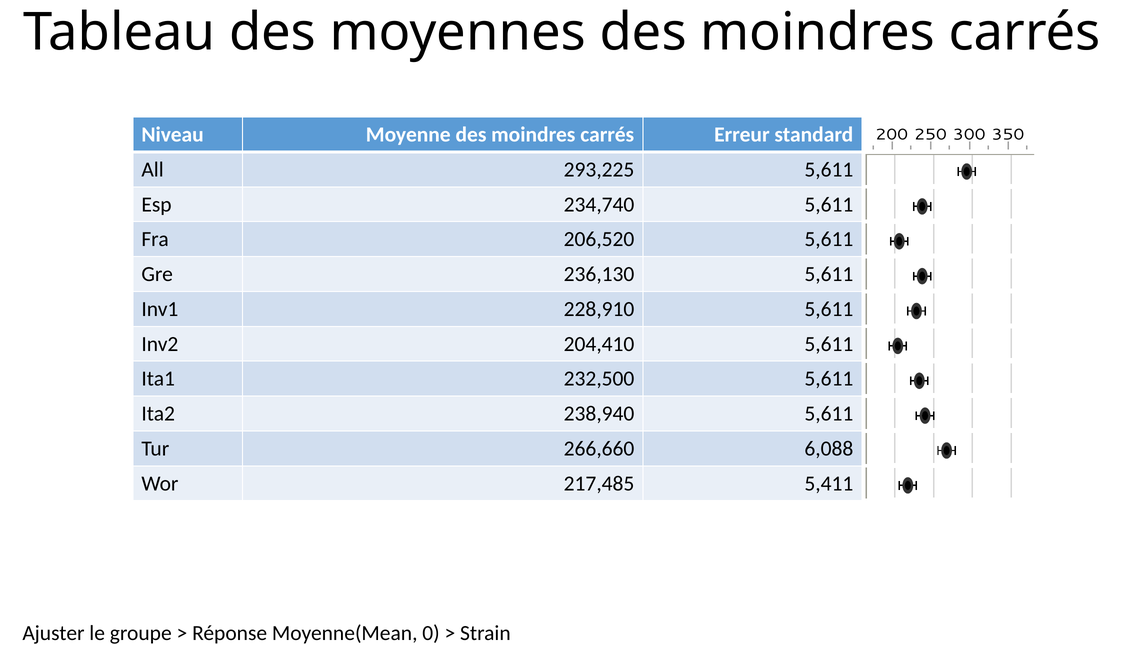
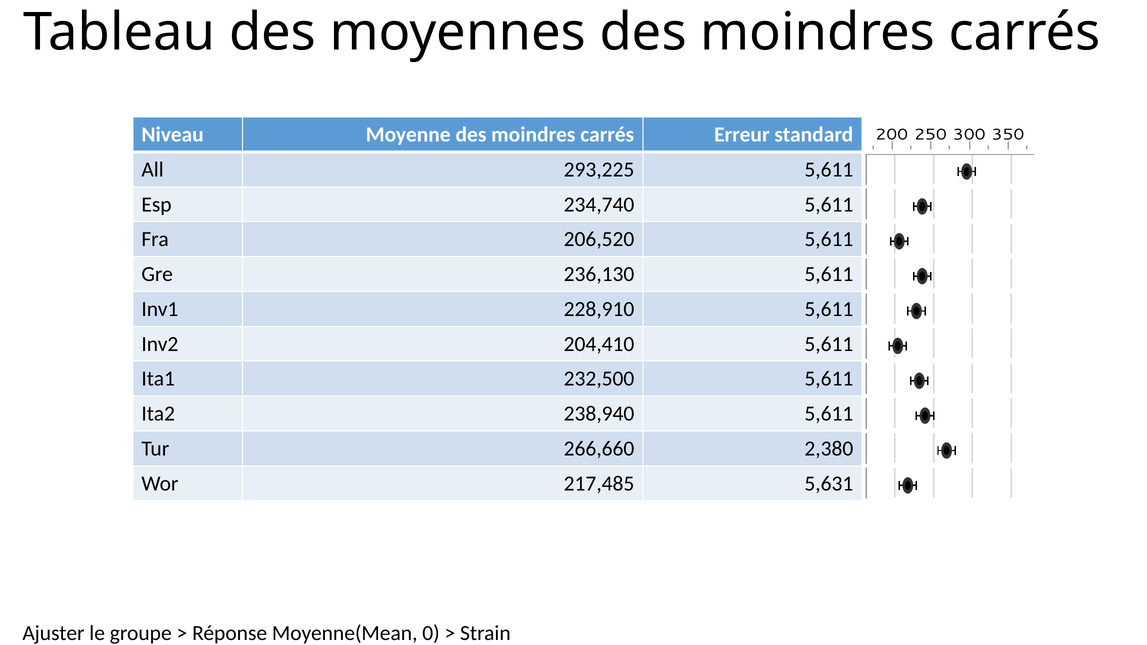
6,088: 6,088 -> 2,380
5,411: 5,411 -> 5,631
